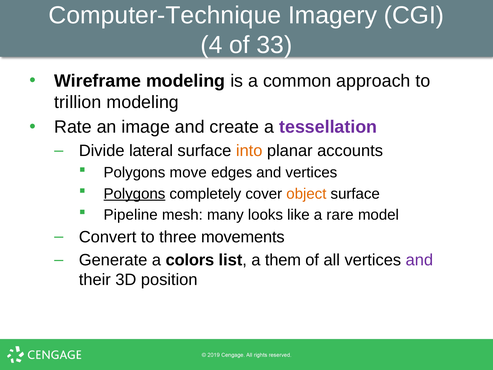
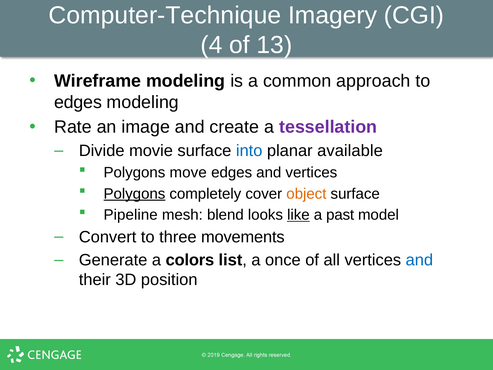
33: 33 -> 13
trillion at (78, 102): trillion -> edges
lateral: lateral -> movie
into colour: orange -> blue
accounts: accounts -> available
many: many -> blend
like underline: none -> present
rare: rare -> past
them: them -> once
and at (419, 260) colour: purple -> blue
